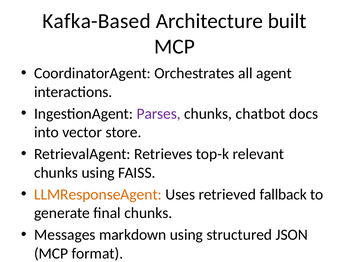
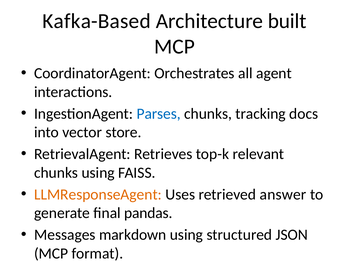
Parses colour: purple -> blue
chatbot: chatbot -> tracking
fallback: fallback -> answer
final chunks: chunks -> pandas
